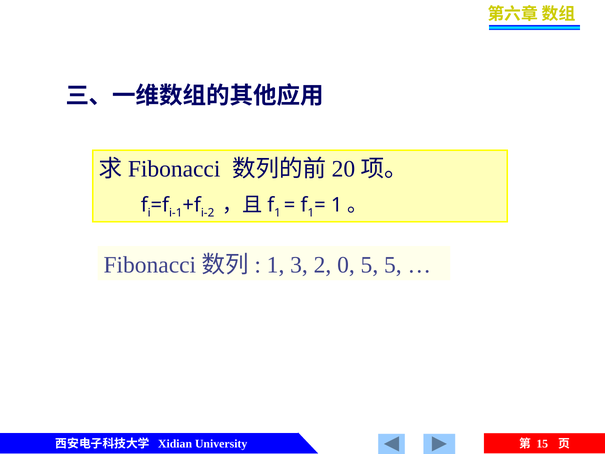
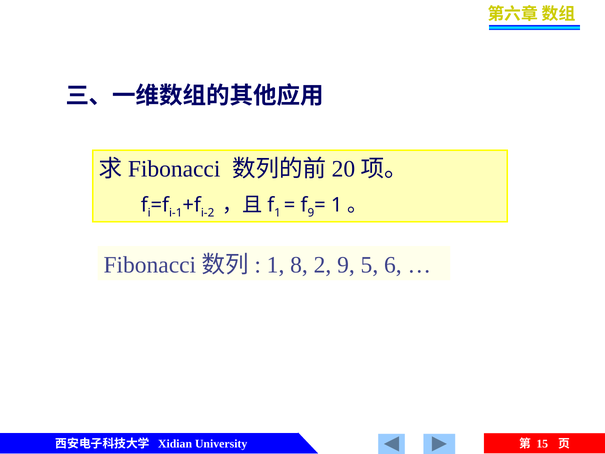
1 at (311, 213): 1 -> 9
3: 3 -> 8
2 0: 0 -> 9
5 5: 5 -> 6
